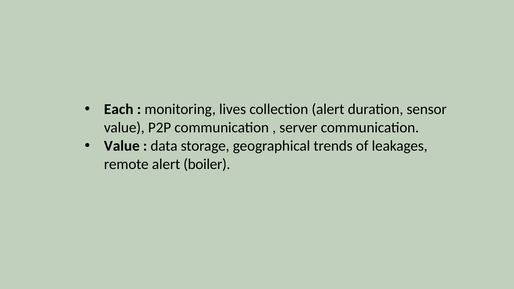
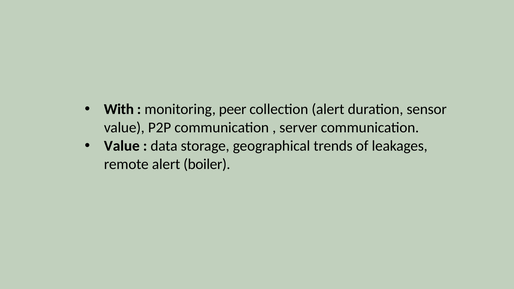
Each: Each -> With
lives: lives -> peer
